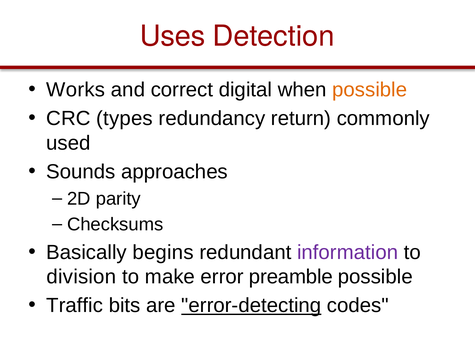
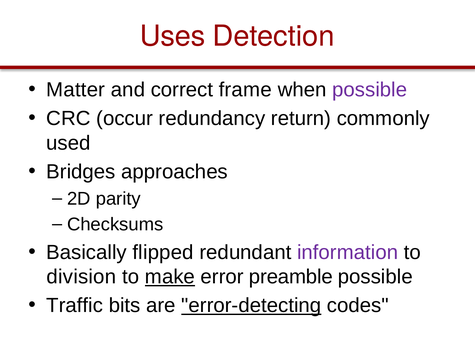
Works: Works -> Matter
digital: digital -> frame
possible at (370, 90) colour: orange -> purple
types: types -> occur
Sounds: Sounds -> Bridges
begins: begins -> flipped
make underline: none -> present
